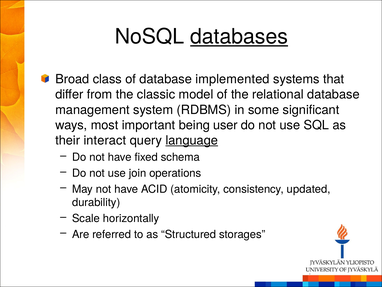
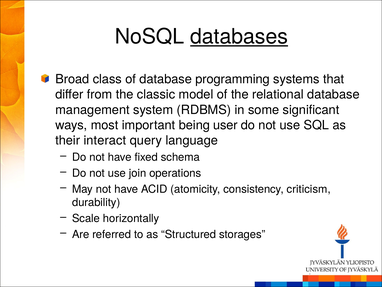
implemented: implemented -> programming
language underline: present -> none
updated: updated -> criticism
